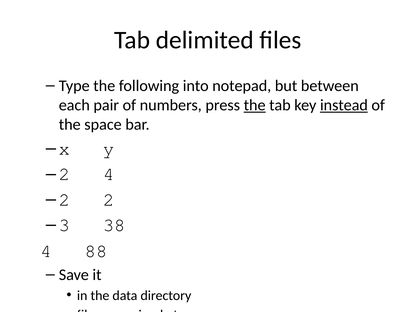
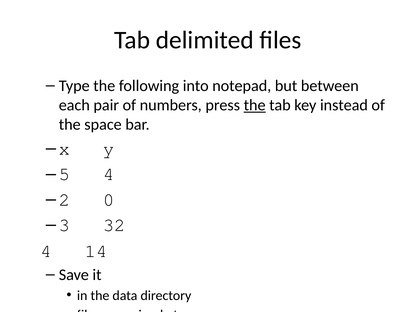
instead underline: present -> none
2 at (64, 174): 2 -> 5
2 2: 2 -> 0
38: 38 -> 32
88: 88 -> 14
